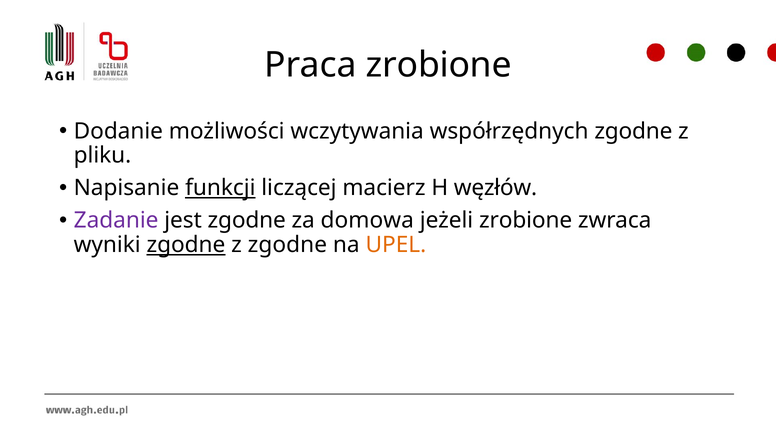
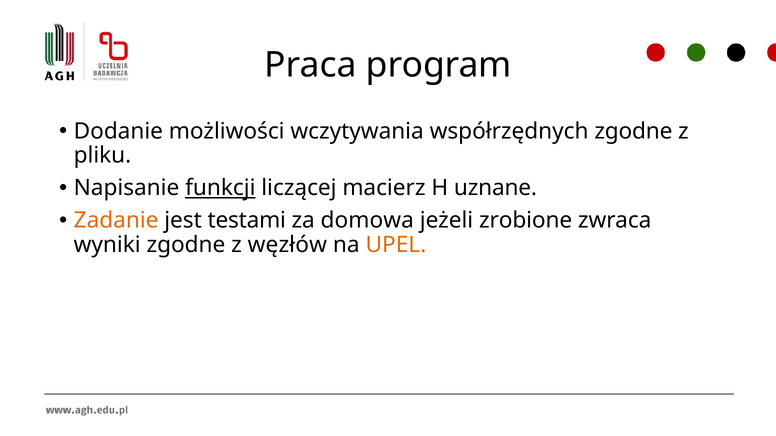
Praca zrobione: zrobione -> program
węzłów: węzłów -> uznane
Zadanie colour: purple -> orange
jest zgodne: zgodne -> testami
zgodne at (186, 245) underline: present -> none
z zgodne: zgodne -> węzłów
